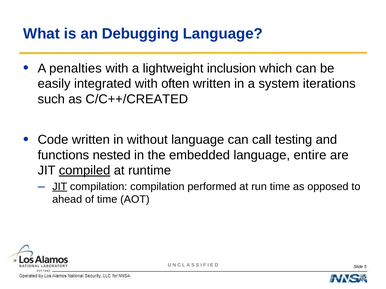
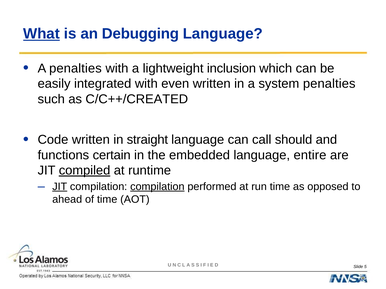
What underline: none -> present
often: often -> even
system iterations: iterations -> penalties
without: without -> straight
testing: testing -> should
nested: nested -> certain
compilation at (157, 187) underline: none -> present
